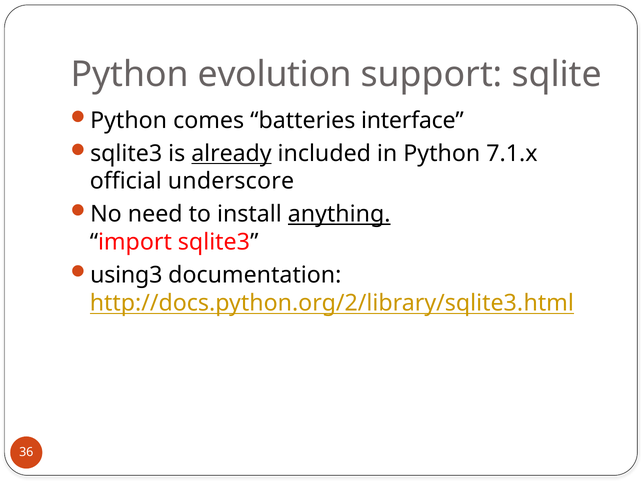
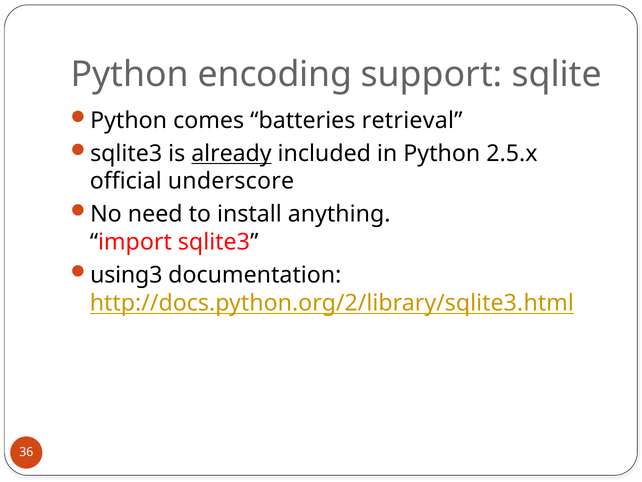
evolution: evolution -> encoding
interface: interface -> retrieval
7.1.x: 7.1.x -> 2.5.x
anything underline: present -> none
